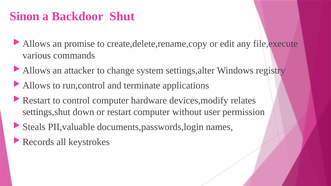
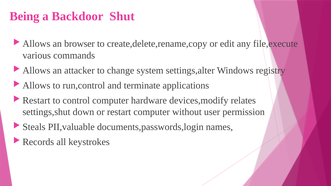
Sinon: Sinon -> Being
promise: promise -> browser
